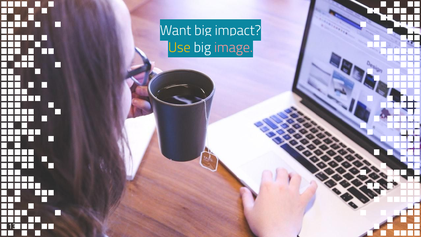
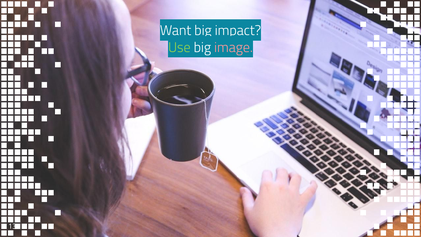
Use colour: yellow -> light green
